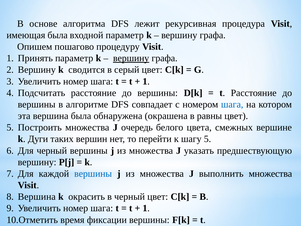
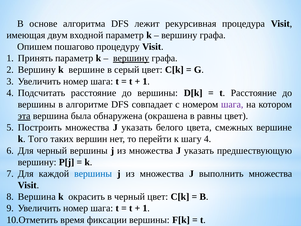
имеющая была: была -> двум
k сводится: сводится -> вершине
шага at (232, 104) colour: blue -> purple
эта underline: none -> present
Построить множества J очередь: очередь -> указать
Дуги: Дуги -> Того
шагу 5: 5 -> 4
